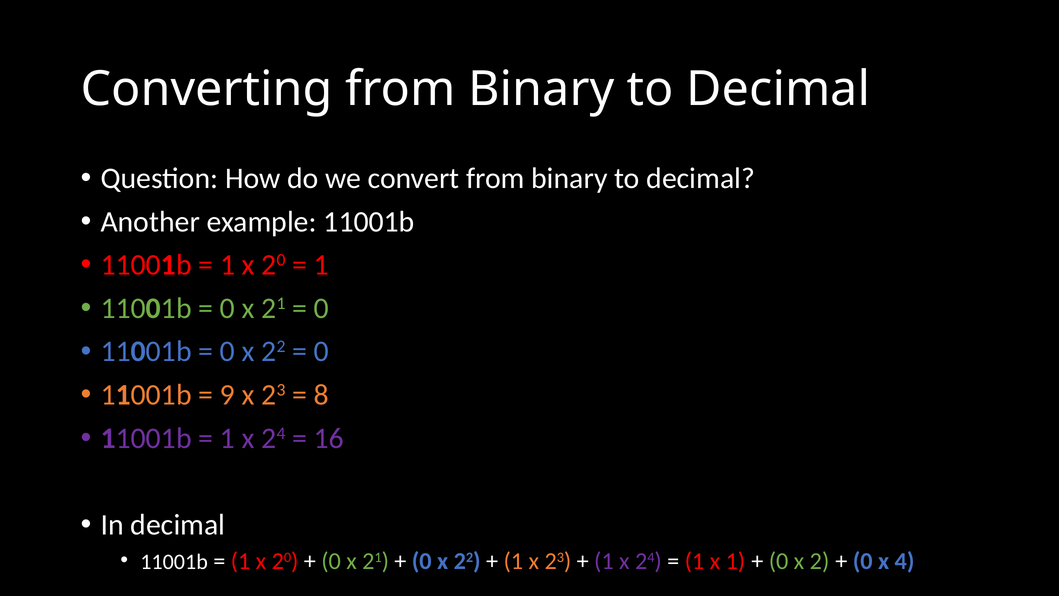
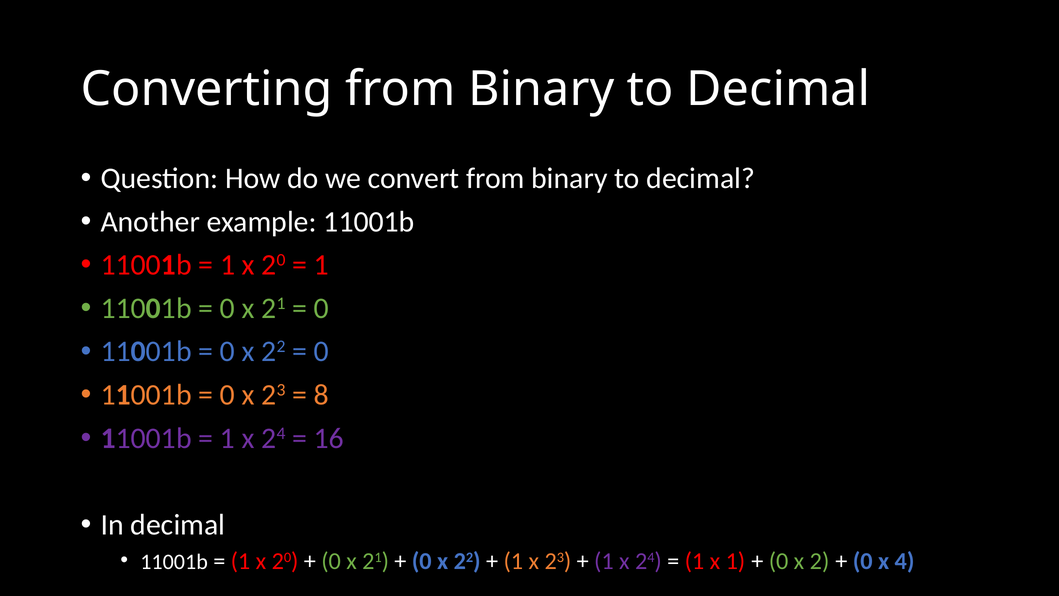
9 at (227, 395): 9 -> 0
